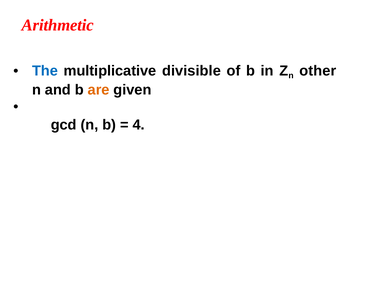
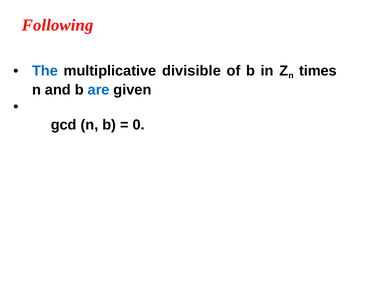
Arithmetic: Arithmetic -> Following
other: other -> times
are colour: orange -> blue
4: 4 -> 0
